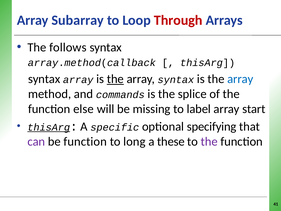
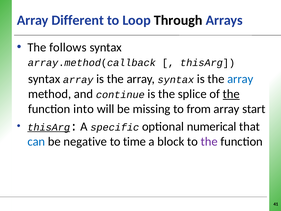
Subarray: Subarray -> Different
Through colour: red -> black
the at (115, 79) underline: present -> none
commands: commands -> continue
the at (231, 94) underline: none -> present
else: else -> into
label: label -> from
specifying: specifying -> numerical
can colour: purple -> blue
be function: function -> negative
long: long -> time
these: these -> block
